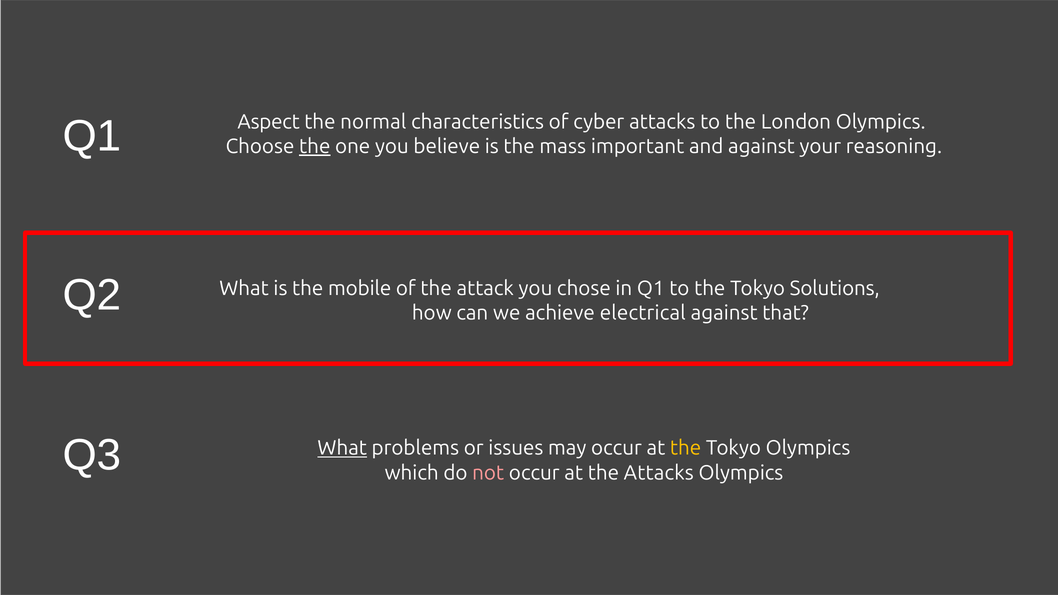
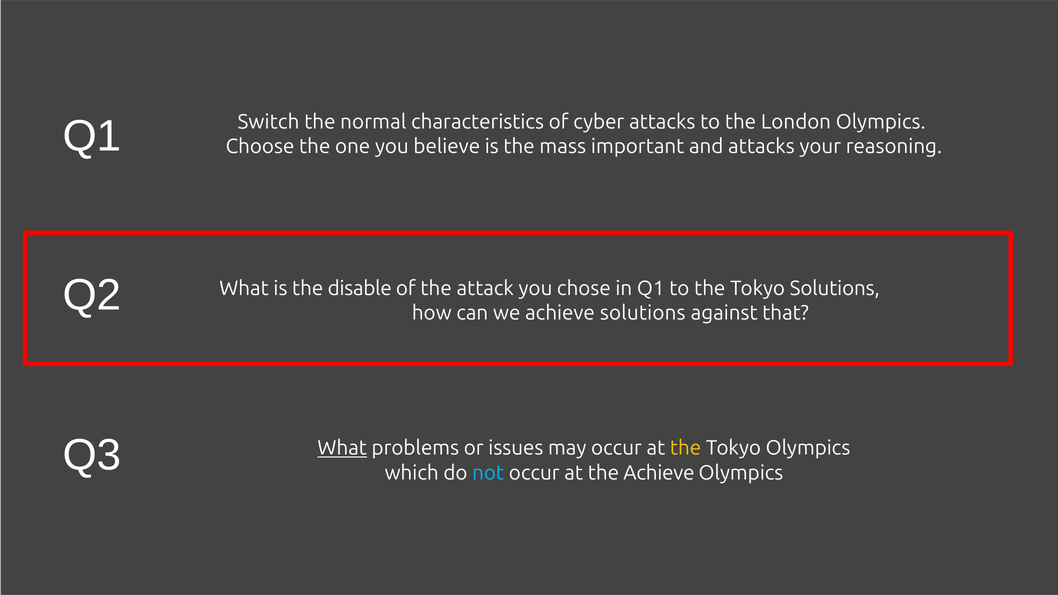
Aspect: Aspect -> Switch
the at (315, 147) underline: present -> none
and against: against -> attacks
mobile: mobile -> disable
achieve electrical: electrical -> solutions
not colour: pink -> light blue
the Attacks: Attacks -> Achieve
